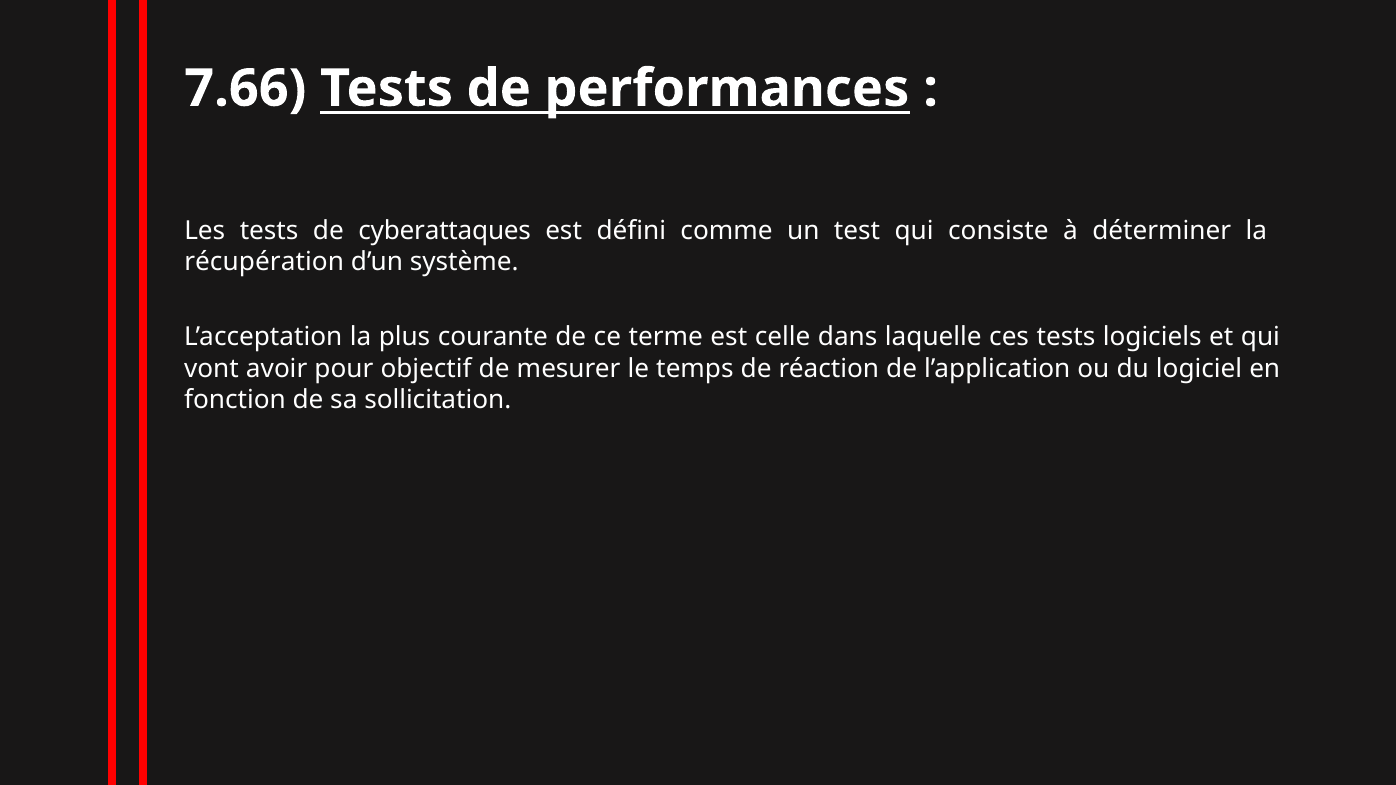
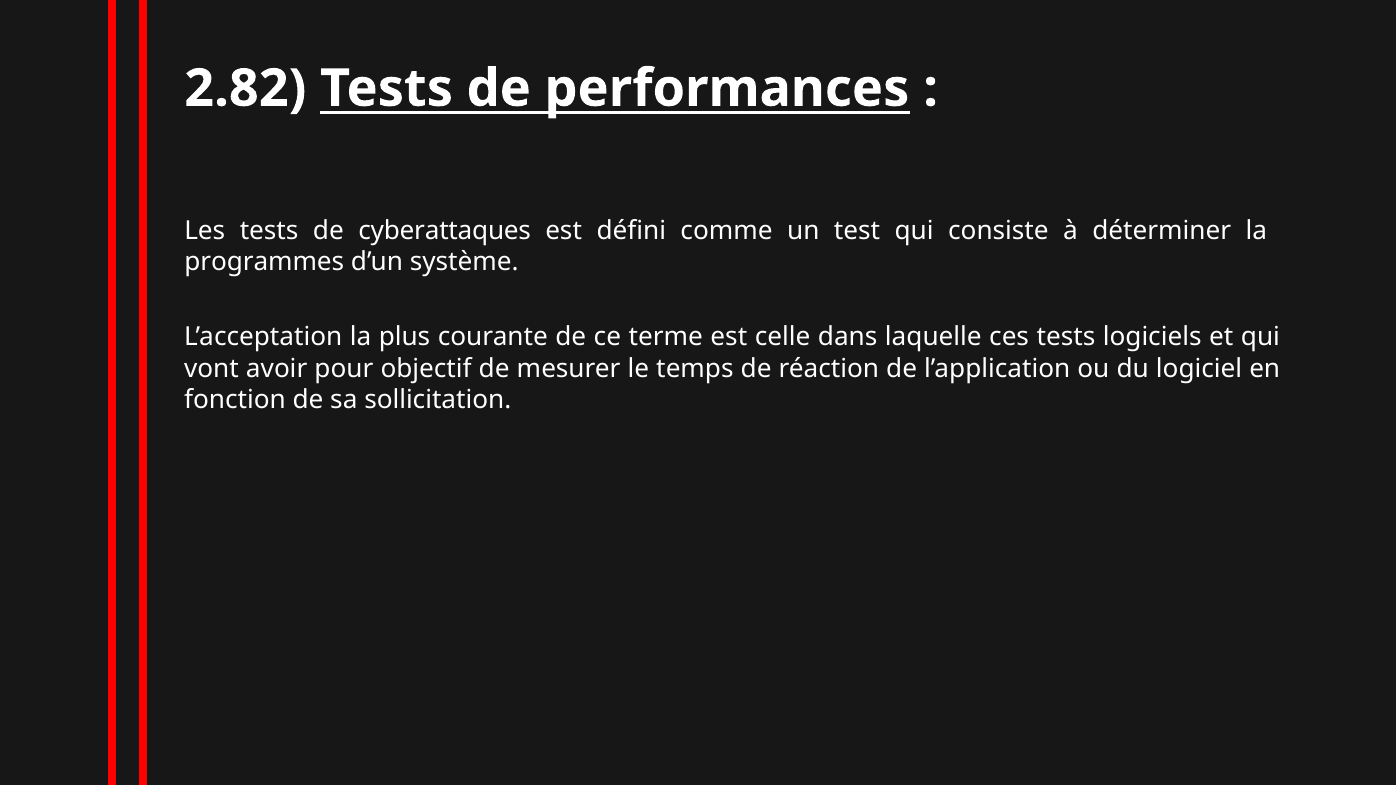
7.66: 7.66 -> 2.82
récupération: récupération -> programmes
